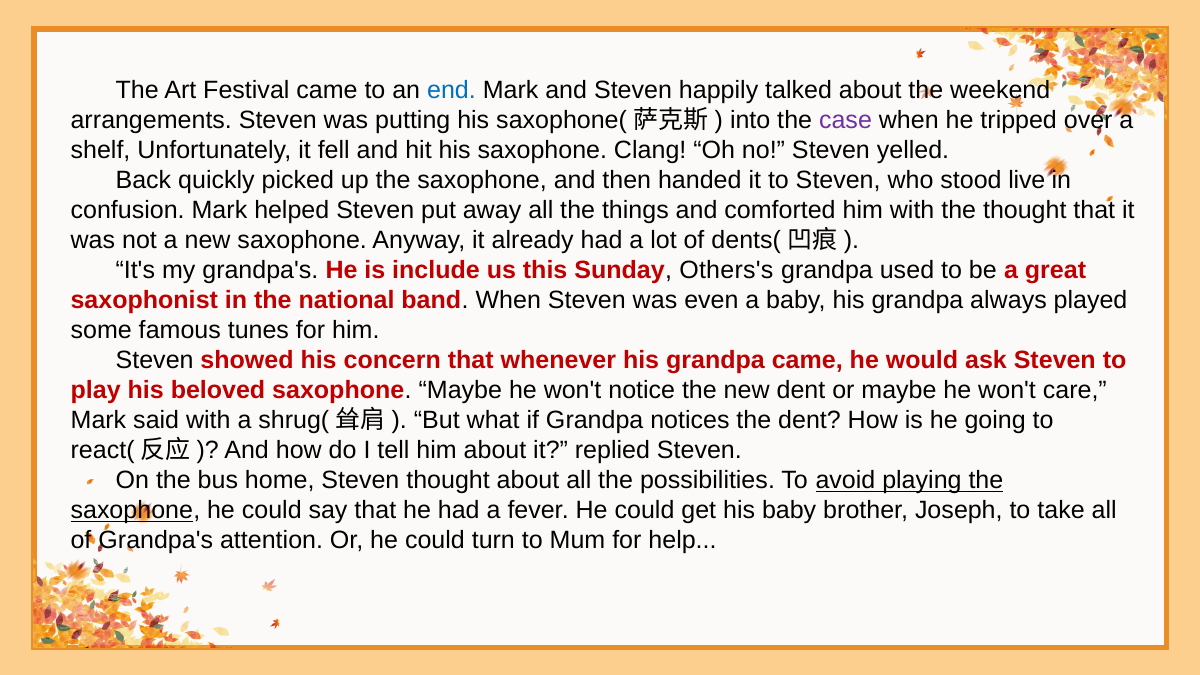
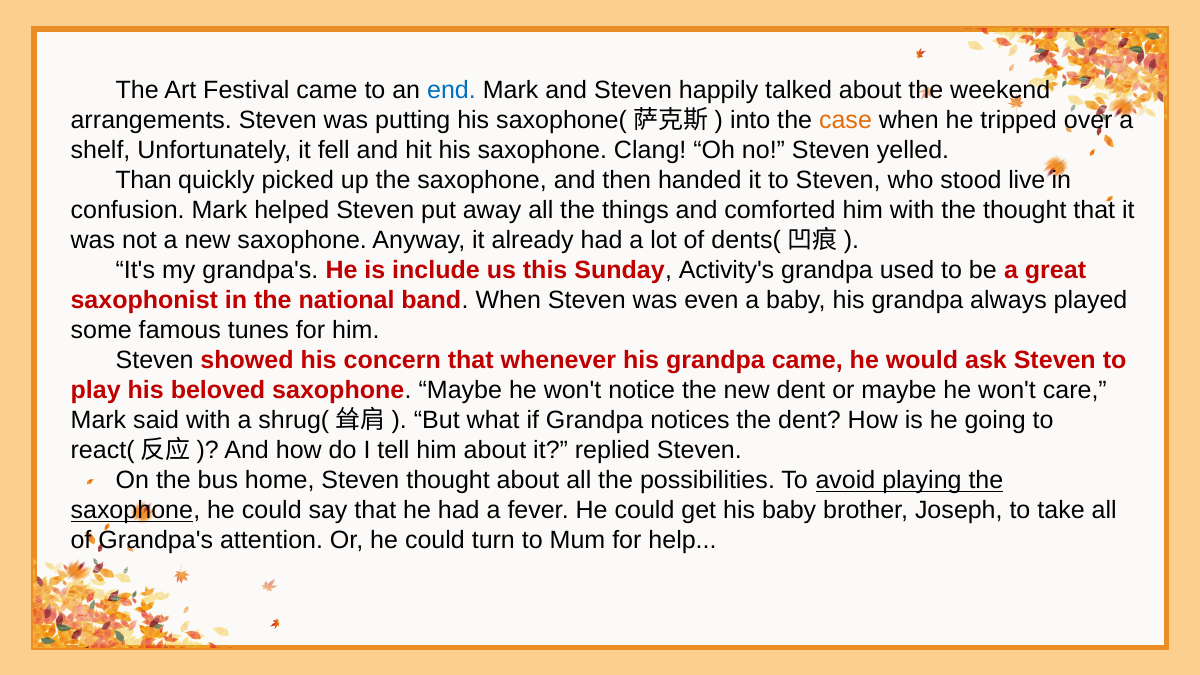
case colour: purple -> orange
Back: Back -> Than
Others's: Others's -> Activity's
